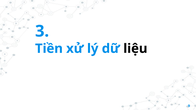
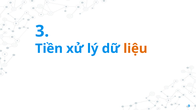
liệu colour: black -> orange
